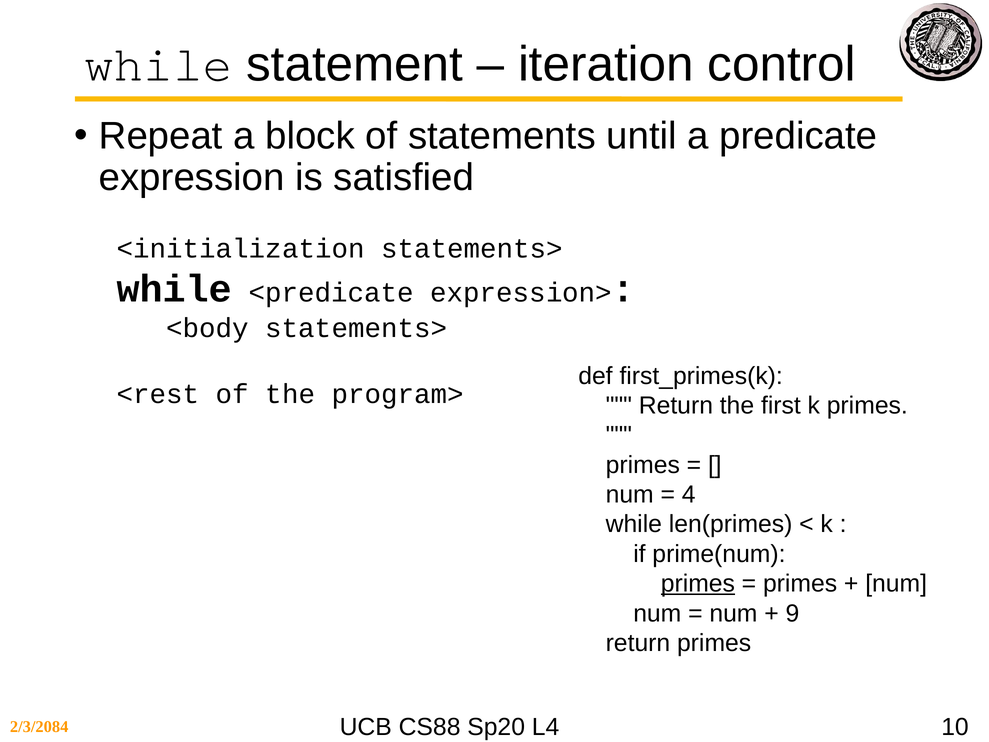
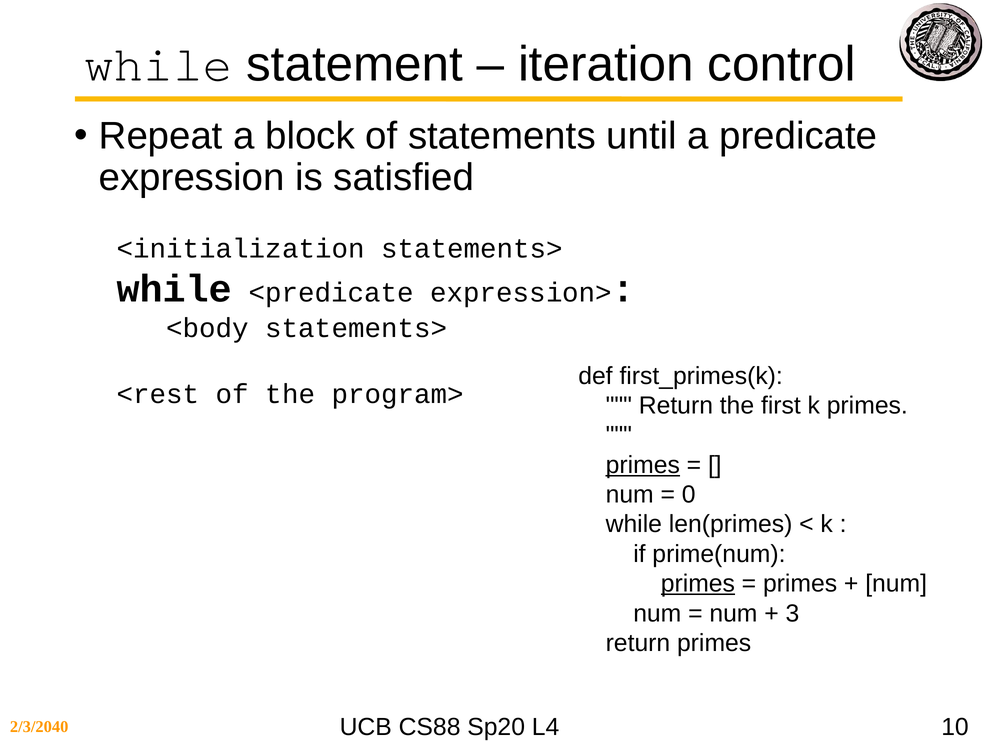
primes at (643, 465) underline: none -> present
4: 4 -> 0
9: 9 -> 3
2/3/2084: 2/3/2084 -> 2/3/2040
